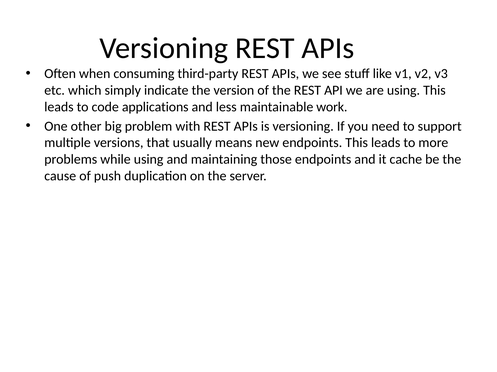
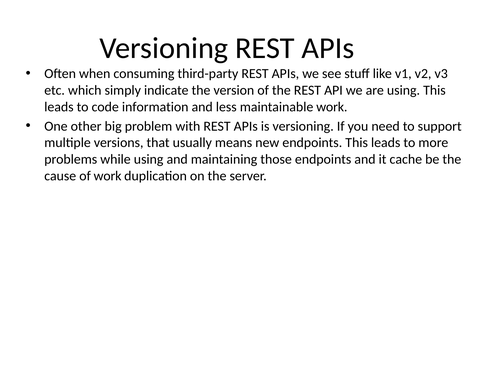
applications: applications -> information
of push: push -> work
